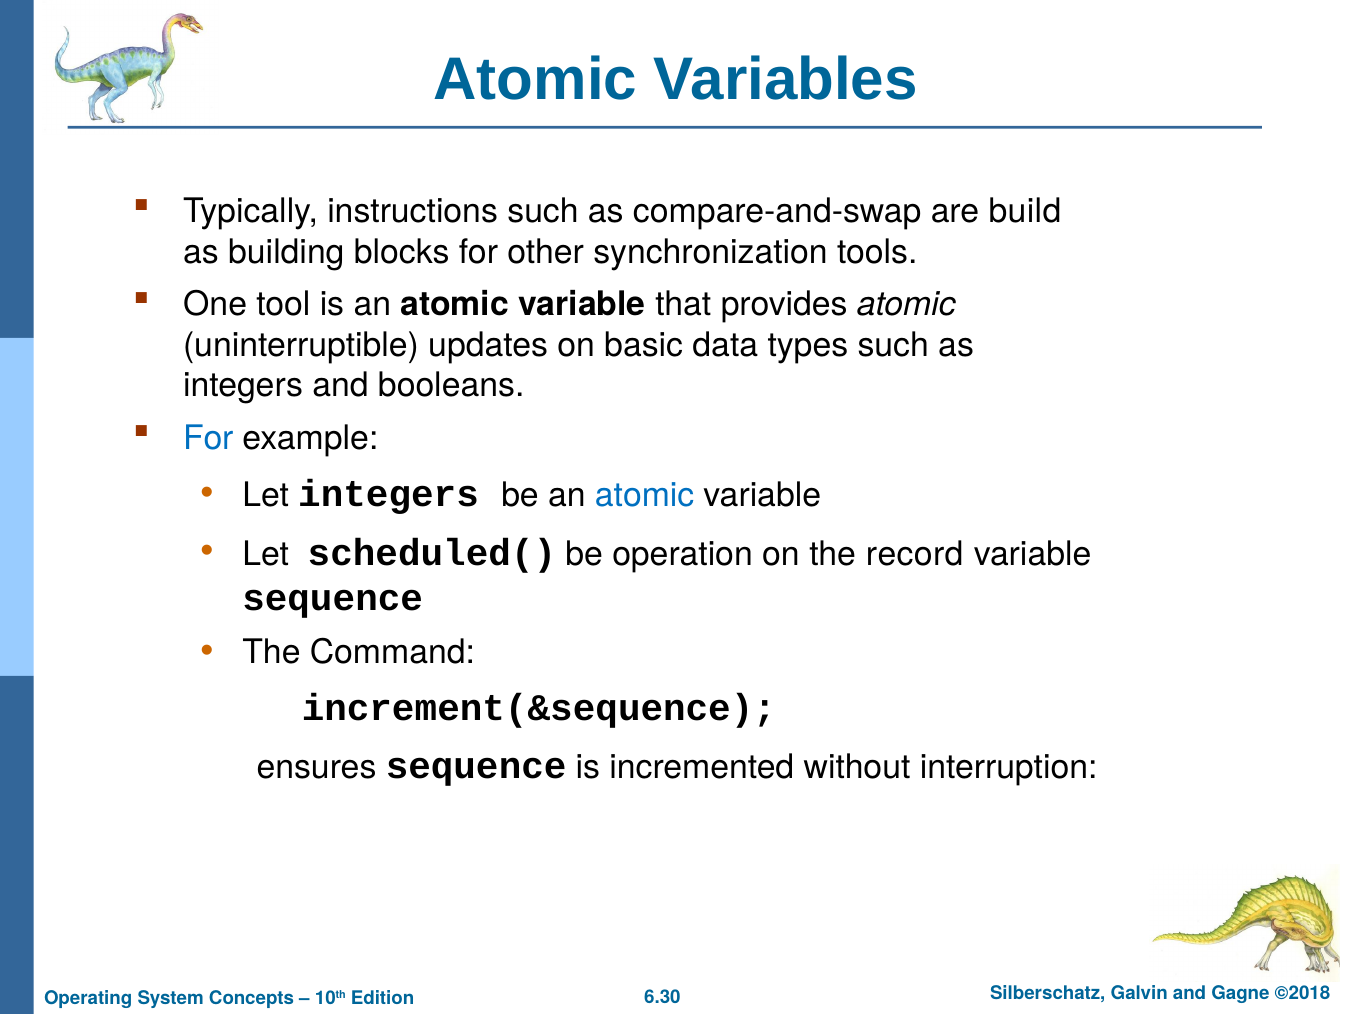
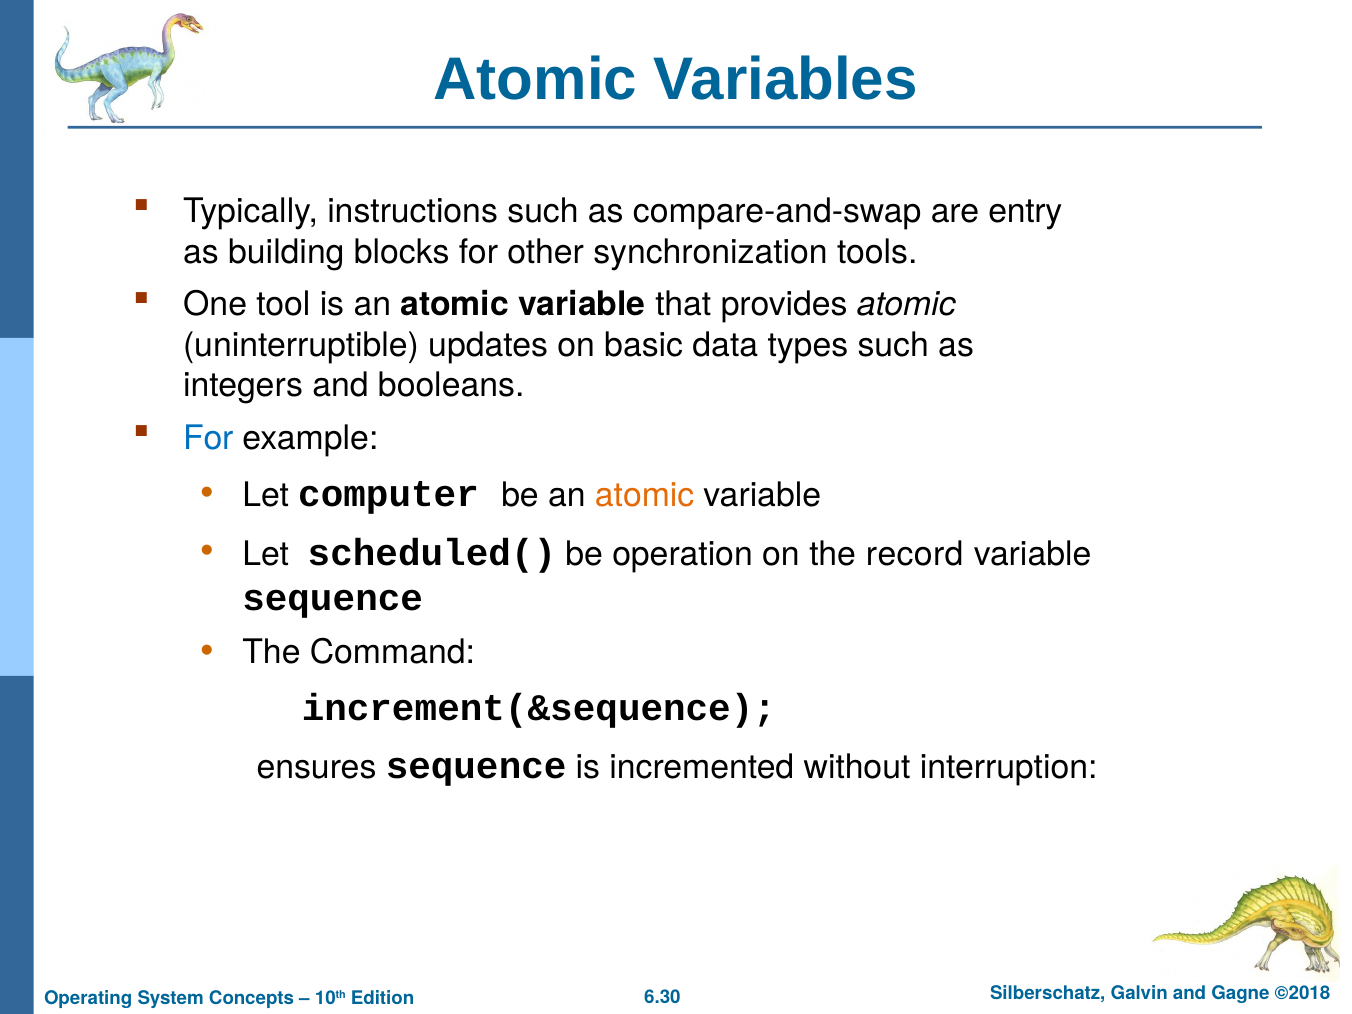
build: build -> entry
Let integers: integers -> computer
atomic at (645, 496) colour: blue -> orange
